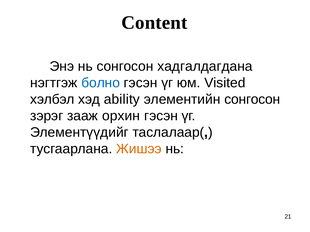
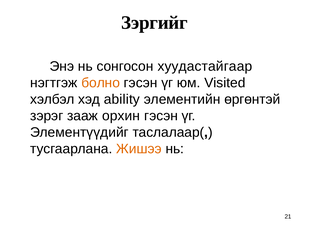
Content: Content -> Зэргийг
хадгалдагдана: хадгалдагдана -> хуудастайгаар
болно colour: blue -> orange
элементийн сонгосон: сонгосон -> өргөнтэй
